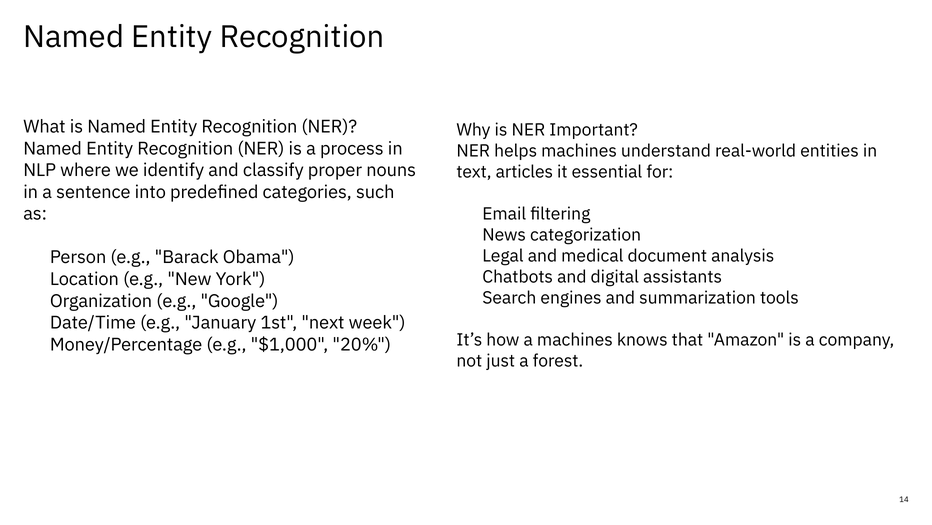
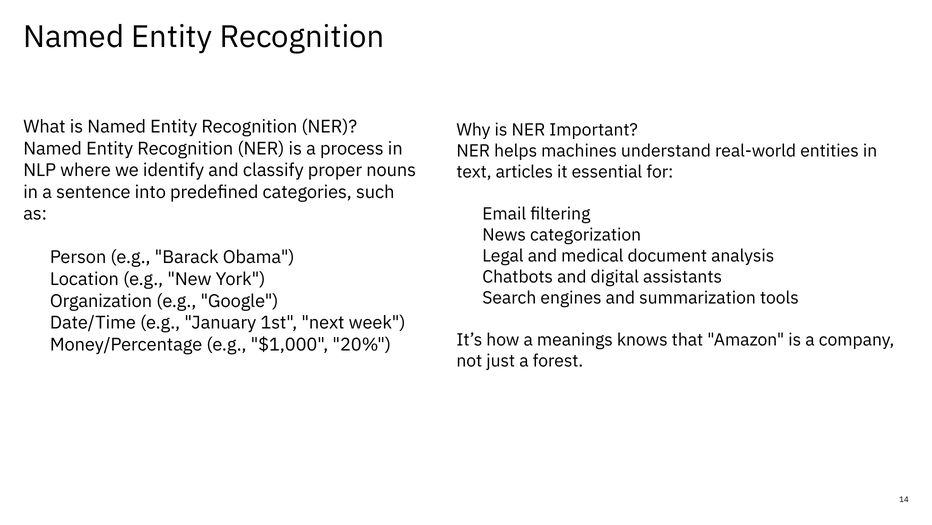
a machines: machines -> meanings
